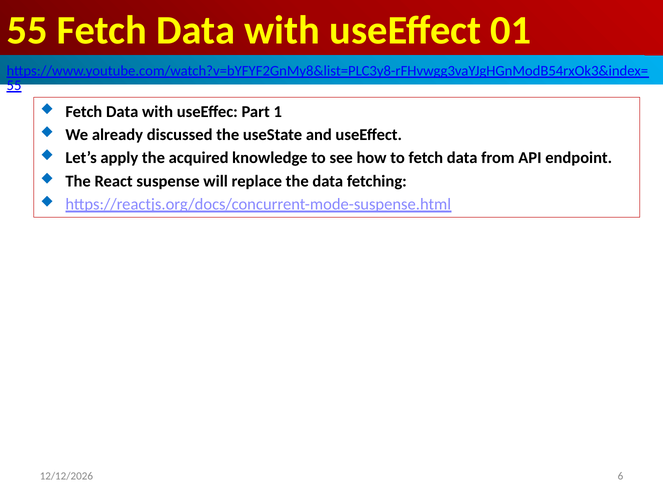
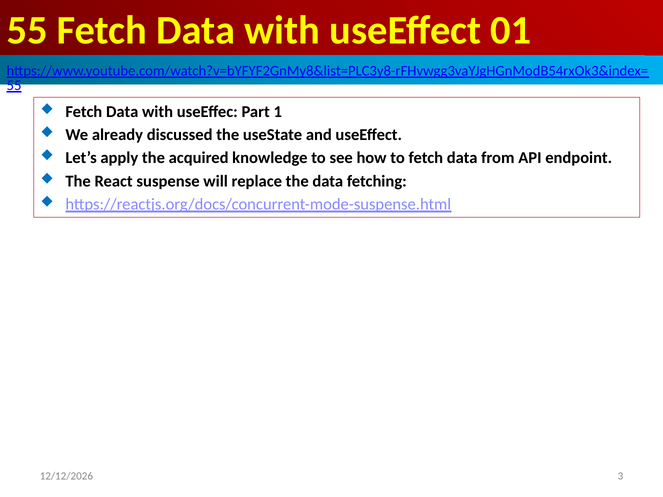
6: 6 -> 3
